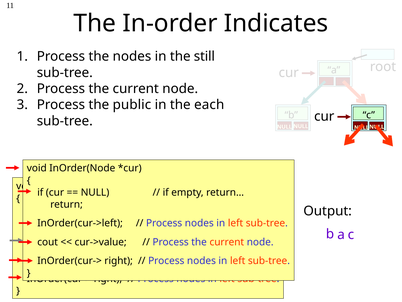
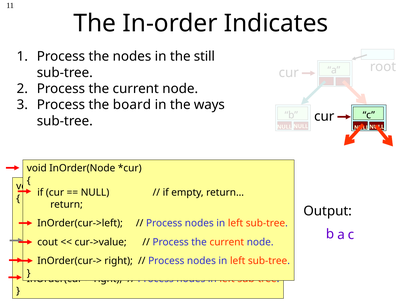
public: public -> board
each: each -> ways
